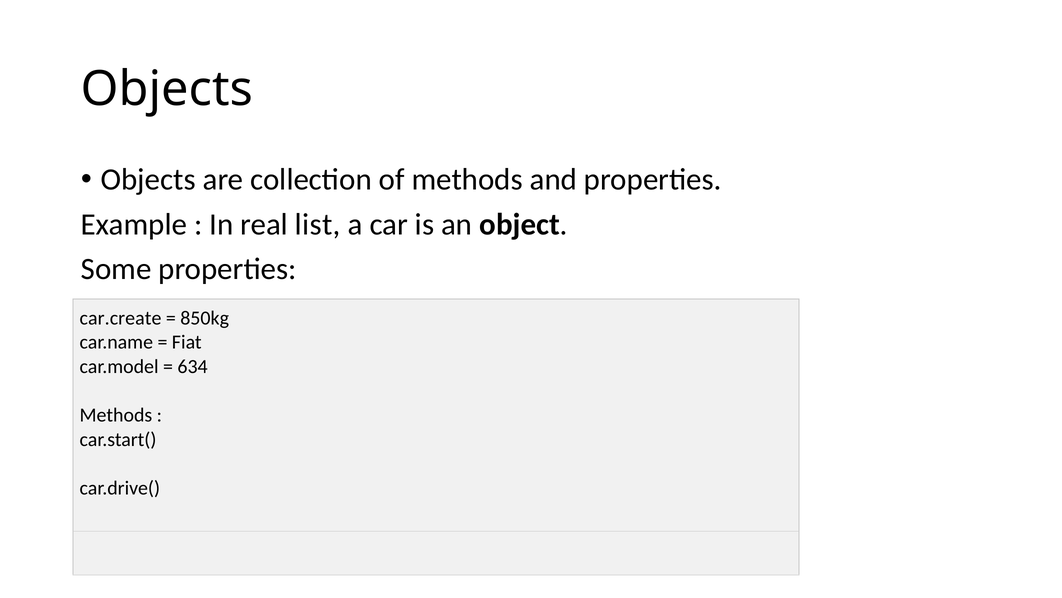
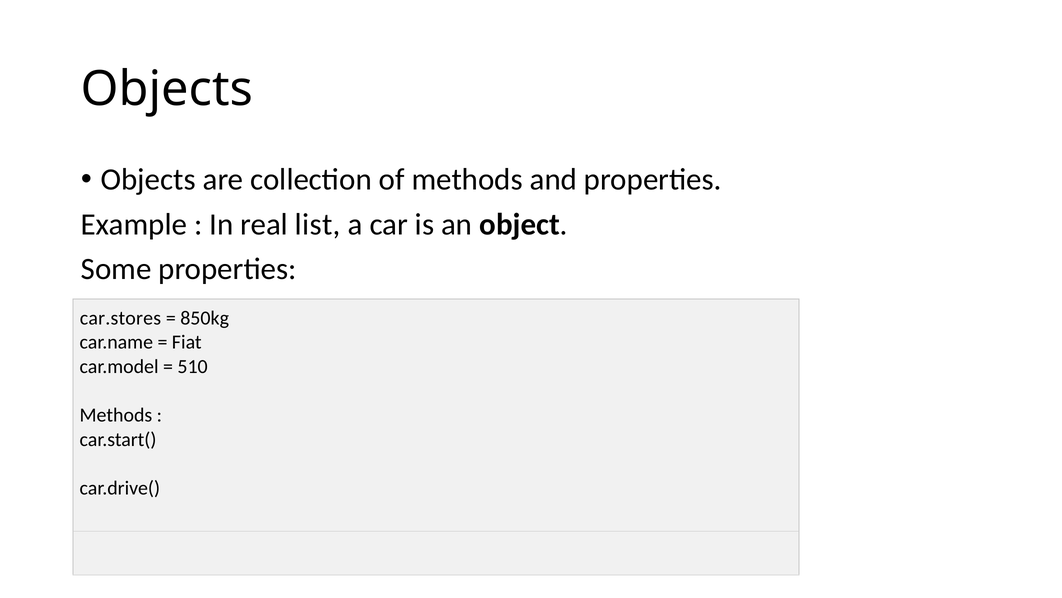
car.create: car.create -> car.stores
634: 634 -> 510
